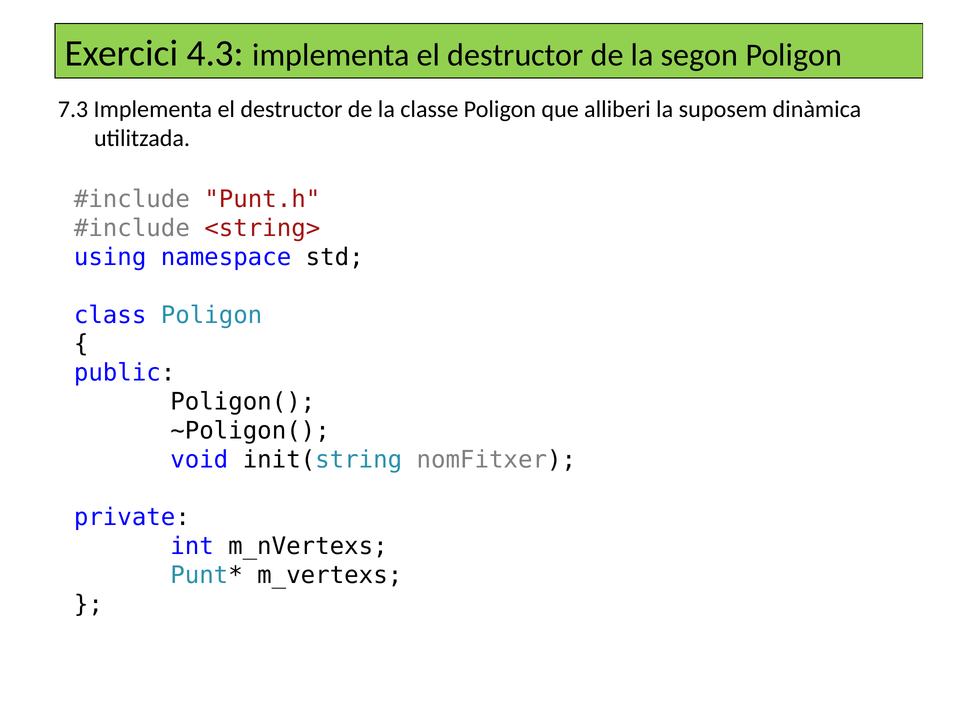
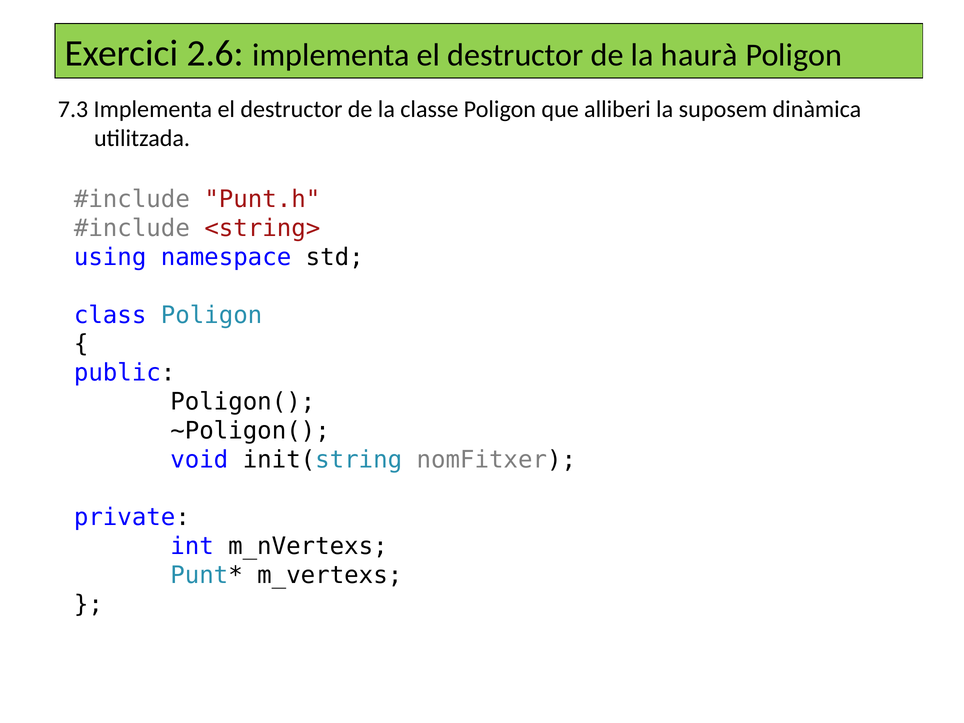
4.3: 4.3 -> 2.6
segon: segon -> haurà
